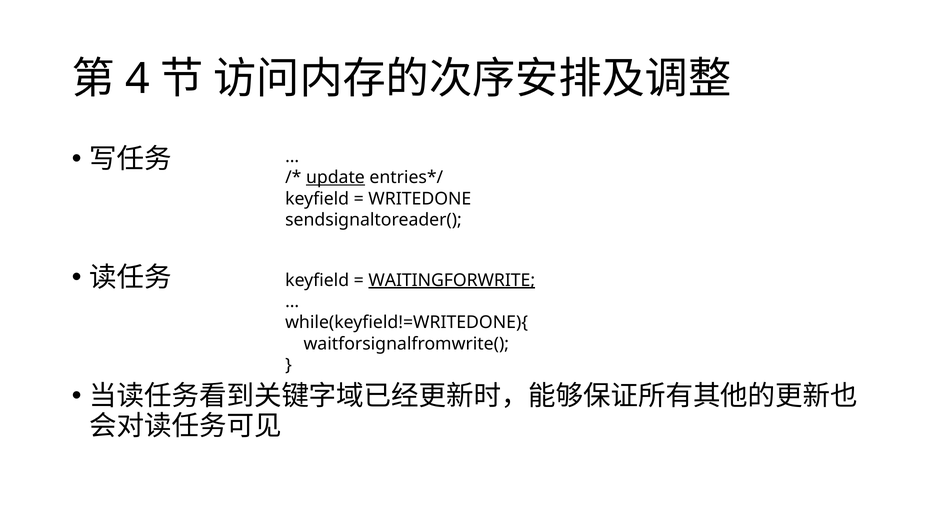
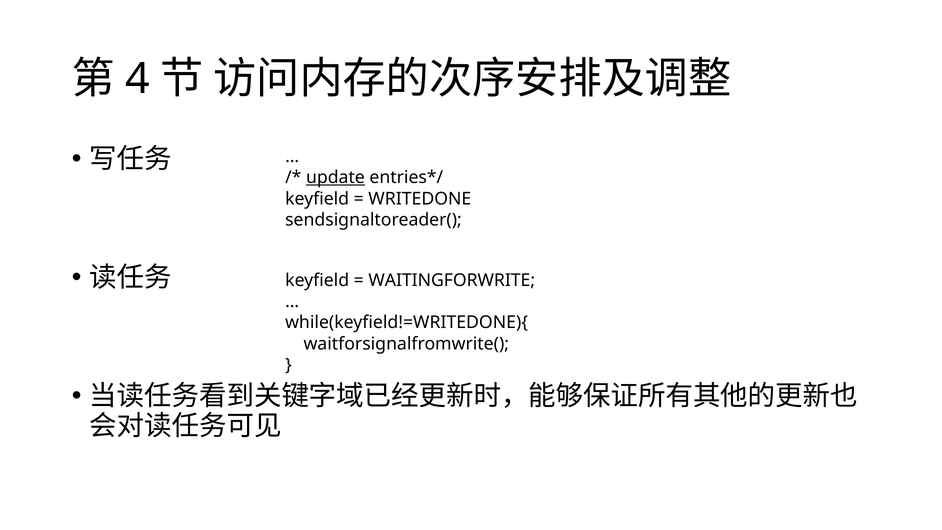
WAITINGFORWRITE underline: present -> none
